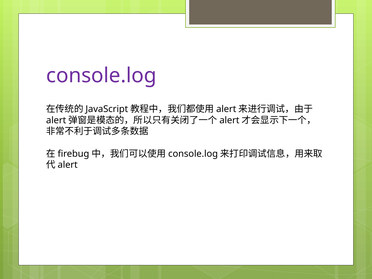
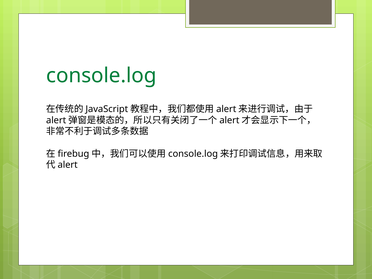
console.log colour: purple -> green
